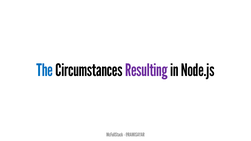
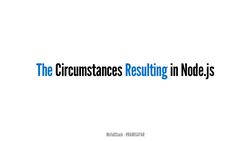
Resulting colour: purple -> blue
